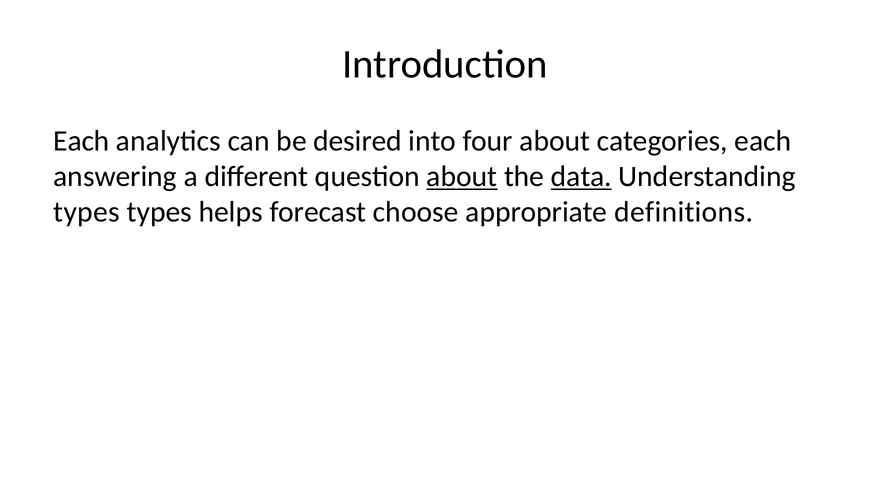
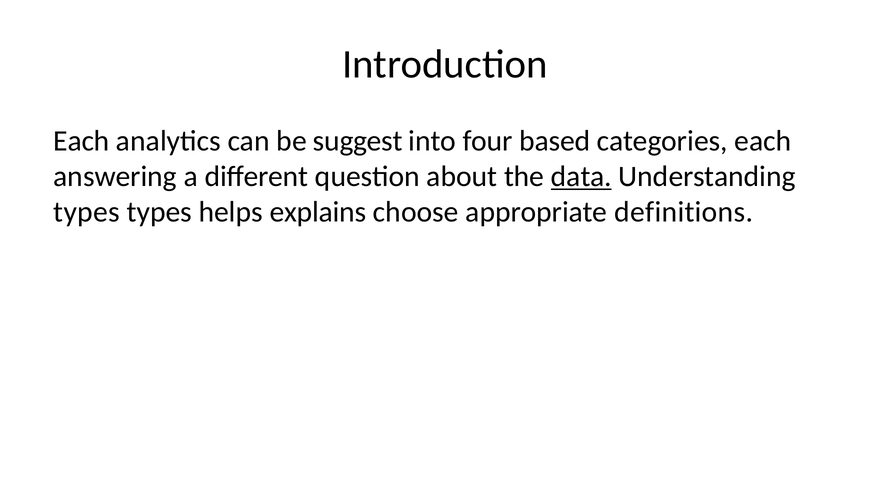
desired: desired -> suggest
four about: about -> based
about at (462, 177) underline: present -> none
forecast: forecast -> explains
